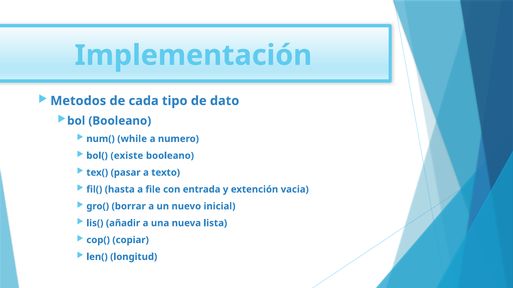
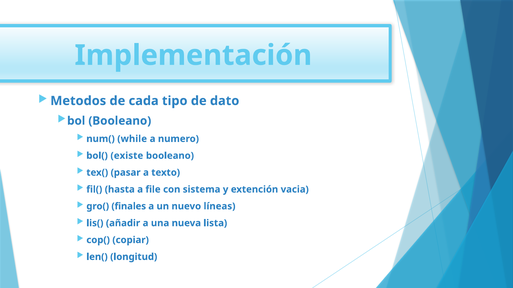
entrada: entrada -> sistema
borrar: borrar -> finales
inicial: inicial -> líneas
